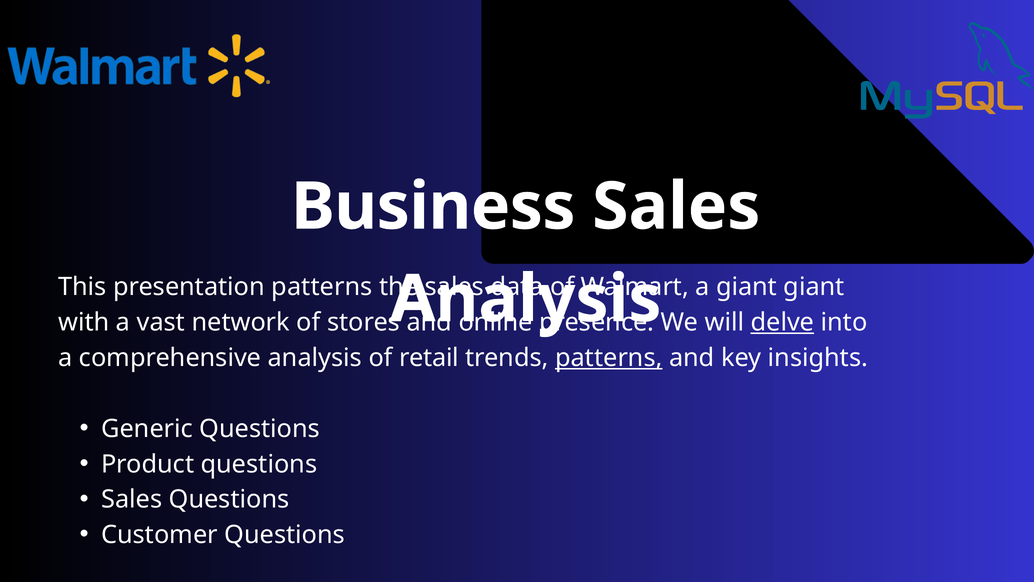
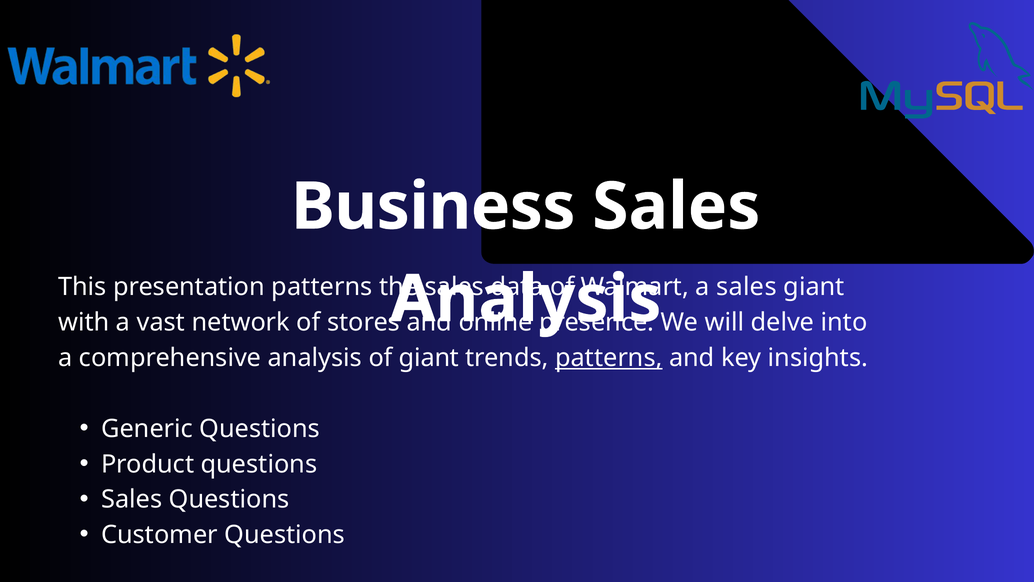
a giant: giant -> sales
delve underline: present -> none
of retail: retail -> giant
